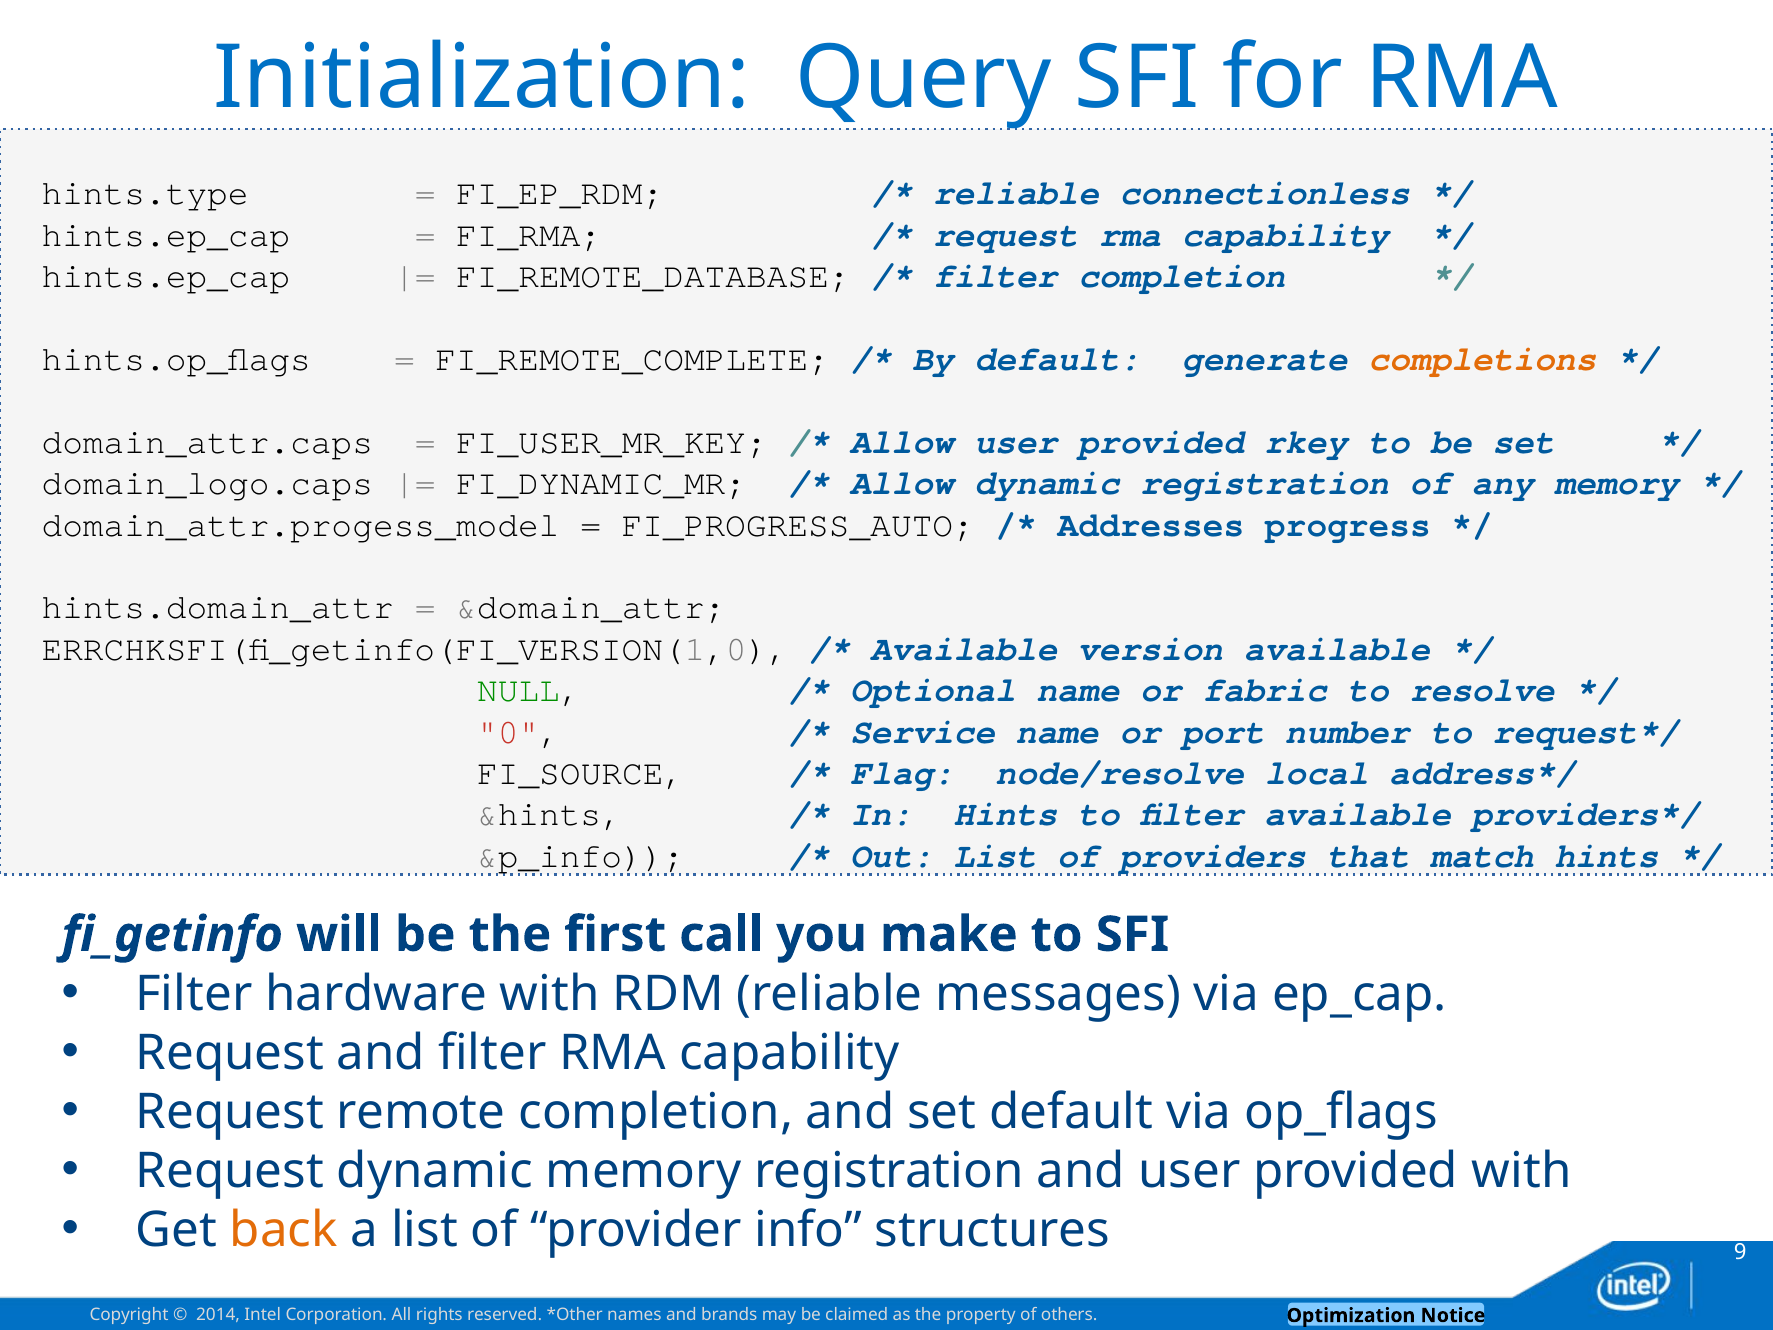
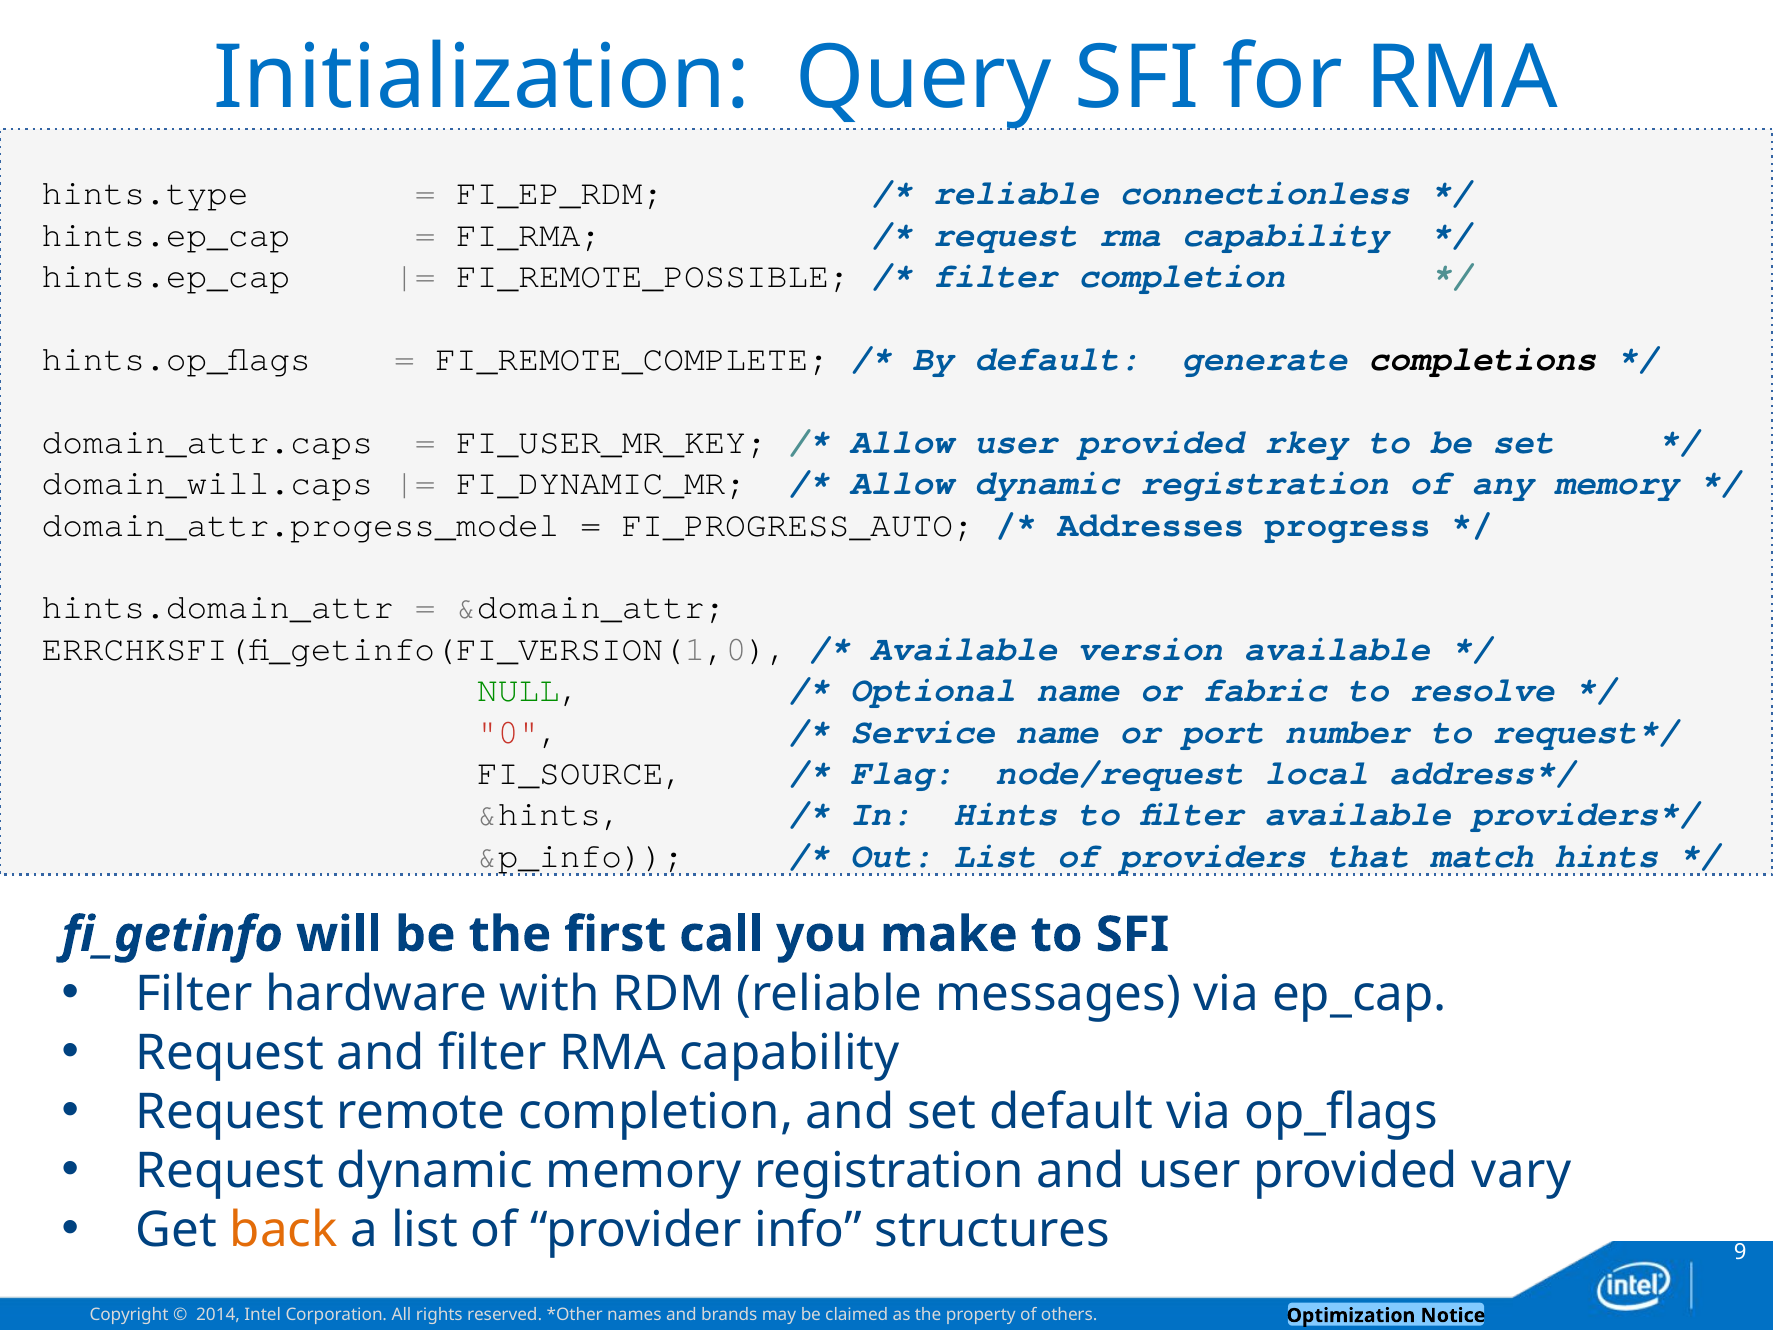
FI_REMOTE_DATABASE: FI_REMOTE_DATABASE -> FI_REMOTE_POSSIBLE
completions colour: orange -> black
domain_logo.caps: domain_logo.caps -> domain_will.caps
node/resolve: node/resolve -> node/request
provided with: with -> vary
